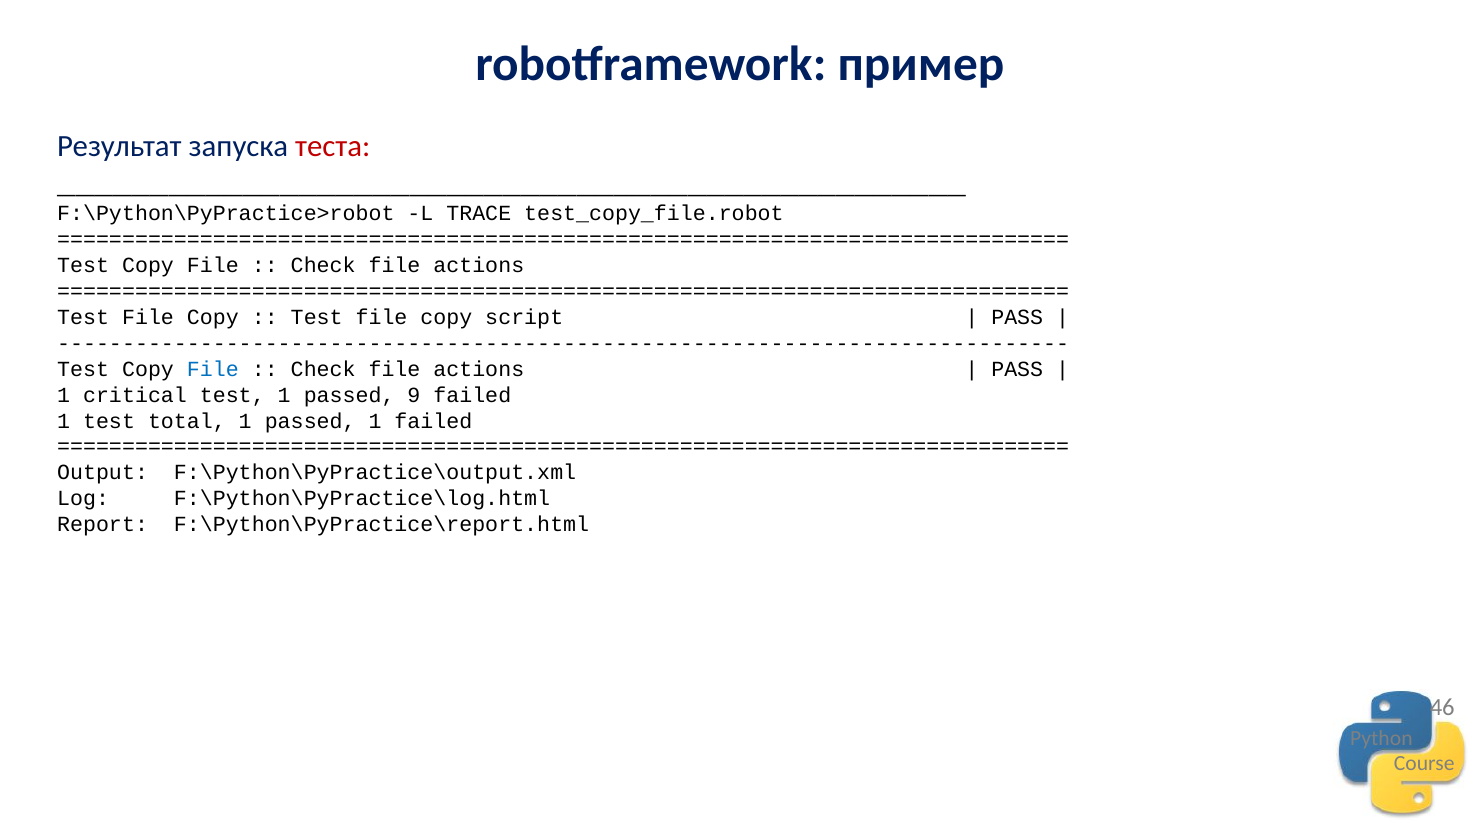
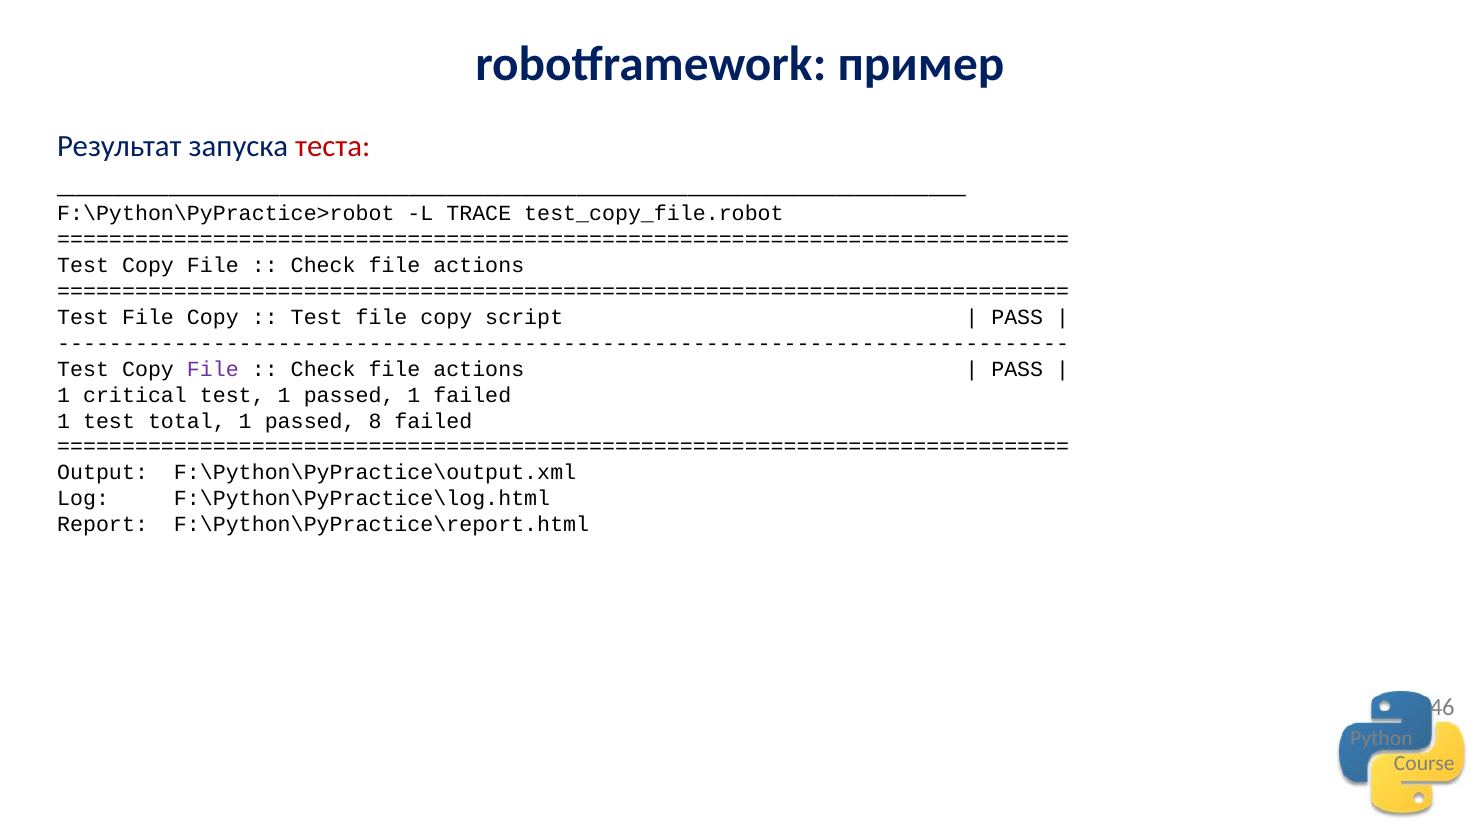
File at (213, 369) colour: blue -> purple
passed 9: 9 -> 1
passed 1: 1 -> 8
